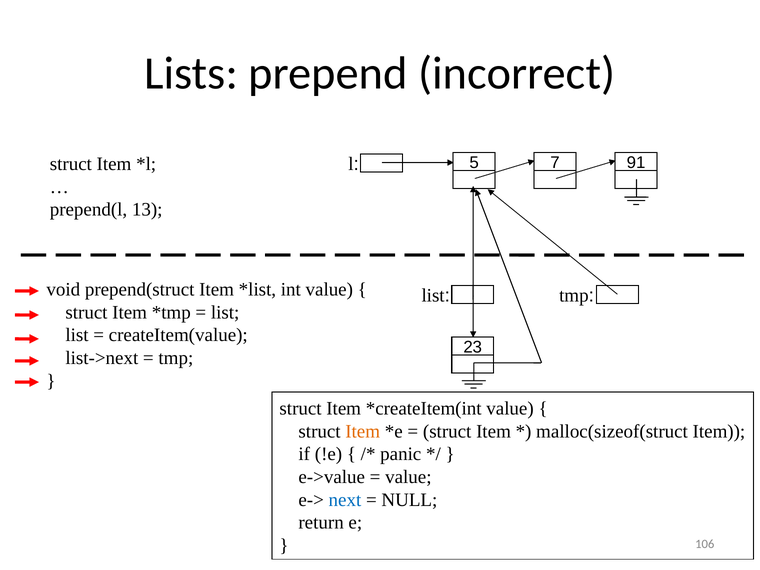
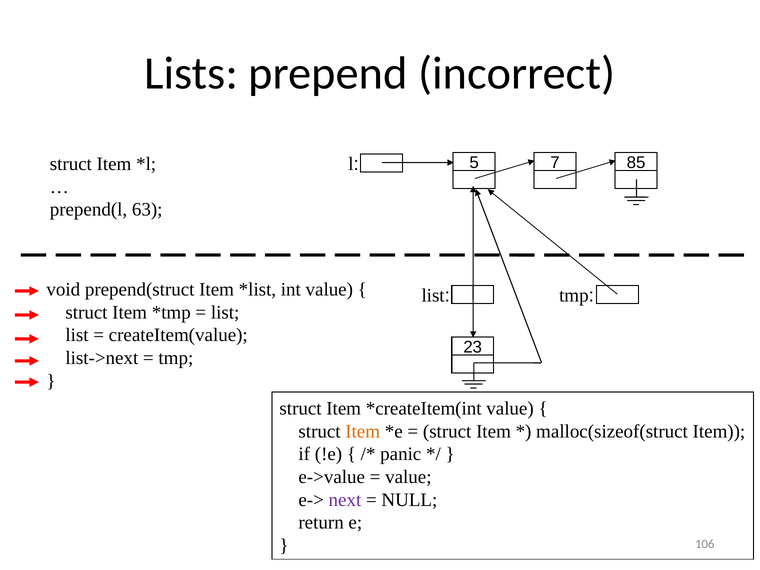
91: 91 -> 85
13: 13 -> 63
next colour: blue -> purple
